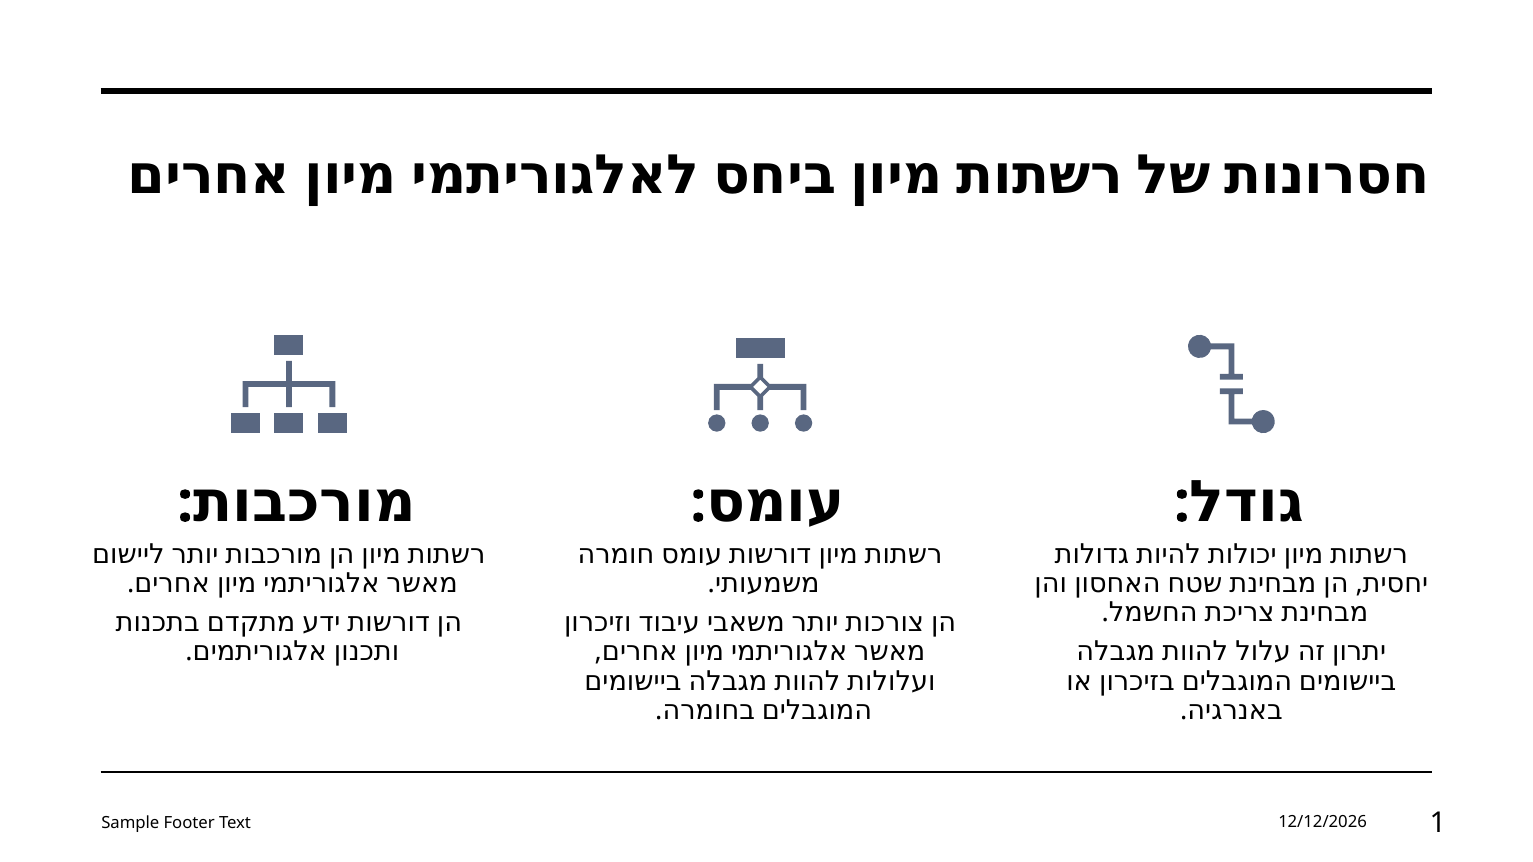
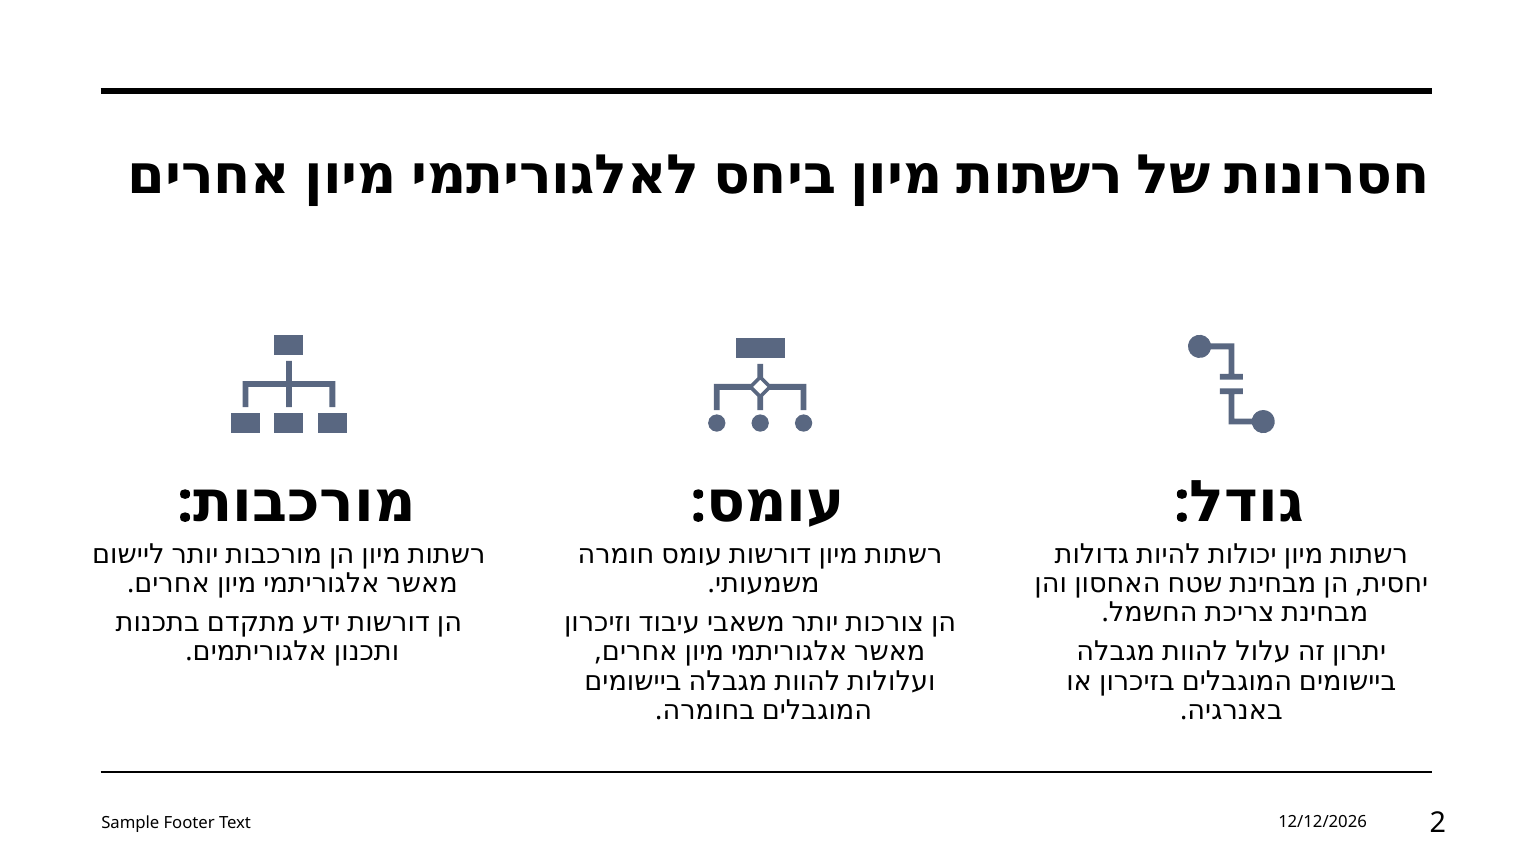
1: 1 -> 2
